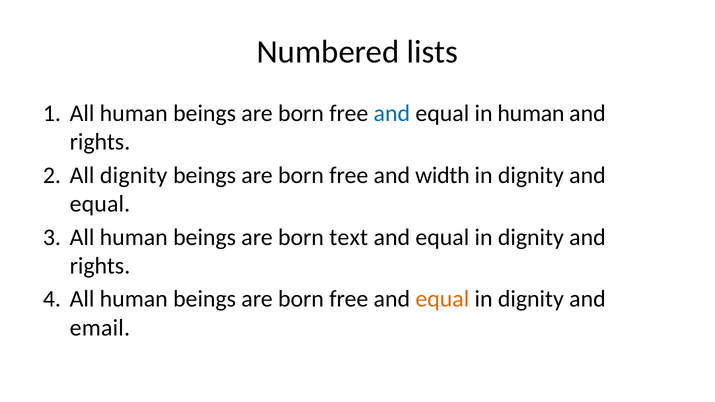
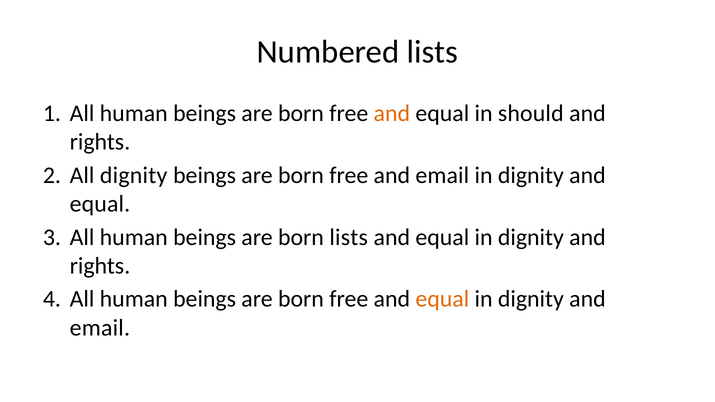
and at (392, 113) colour: blue -> orange
in human: human -> should
free and width: width -> email
born text: text -> lists
